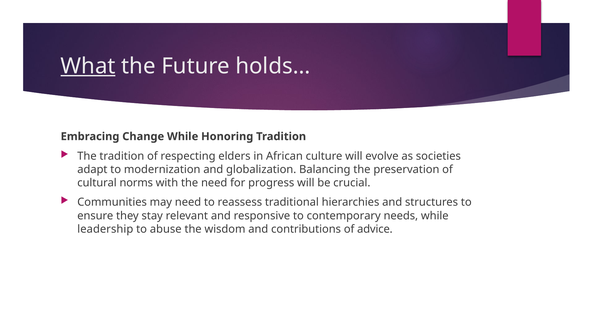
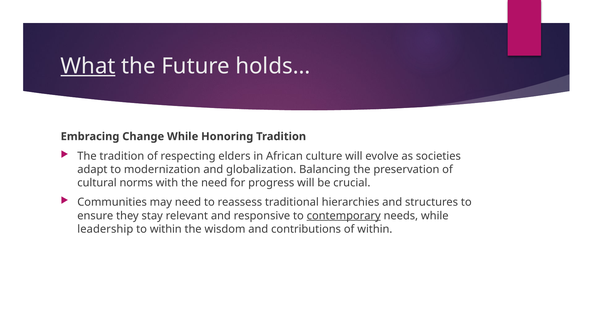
contemporary underline: none -> present
to abuse: abuse -> within
of advice: advice -> within
